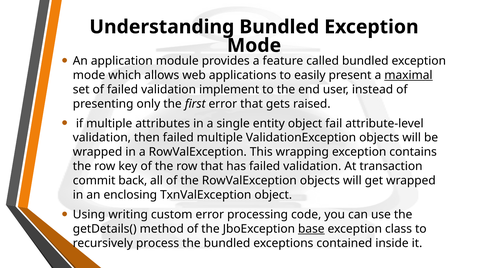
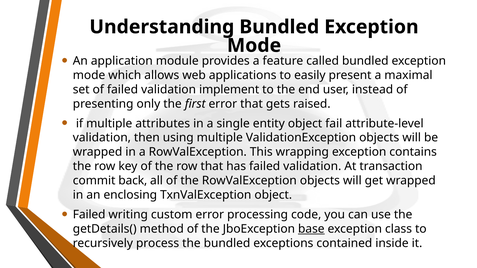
maximal underline: present -> none
then failed: failed -> using
Using at (89, 215): Using -> Failed
